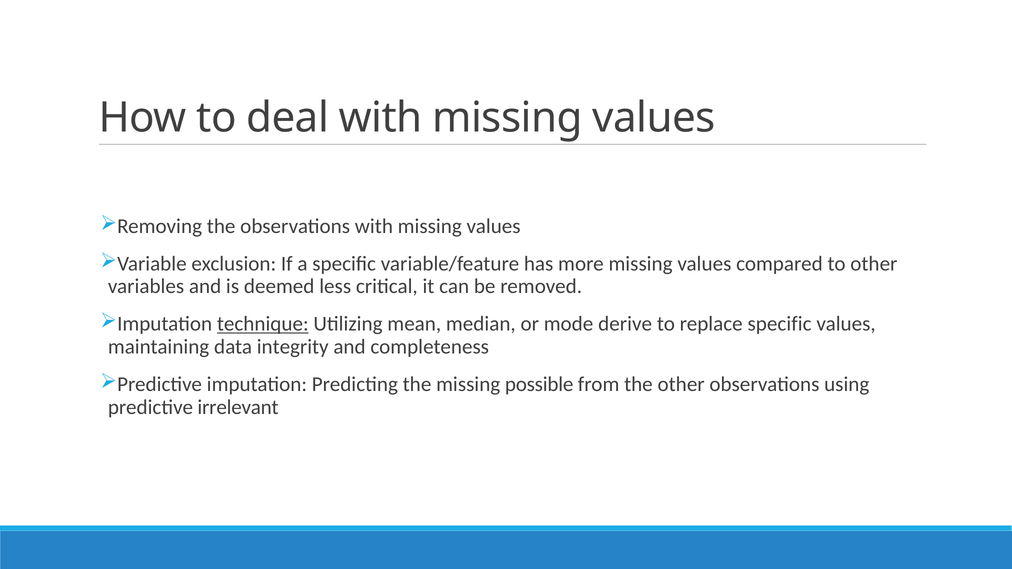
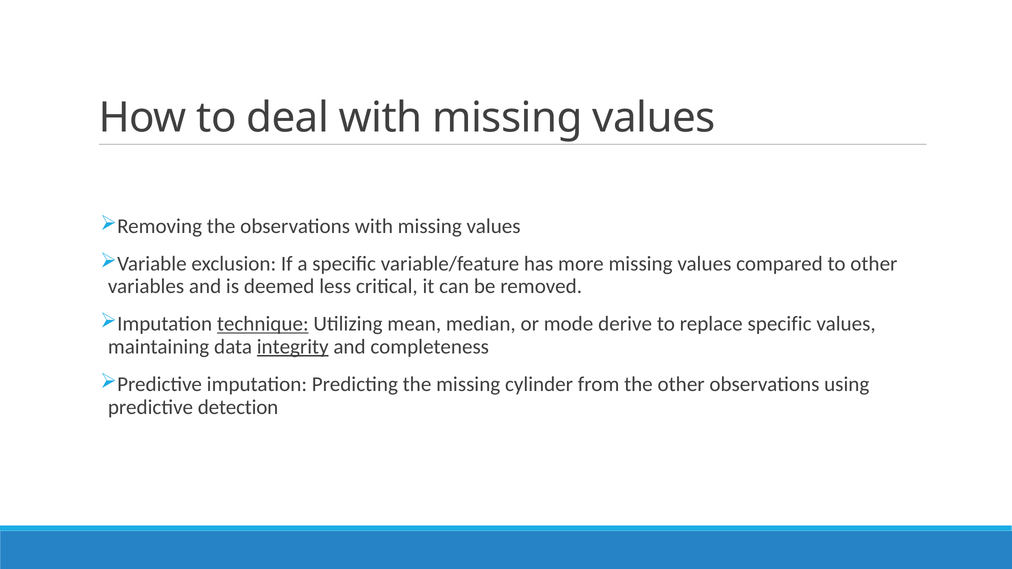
integrity underline: none -> present
possible: possible -> cylinder
irrelevant: irrelevant -> detection
